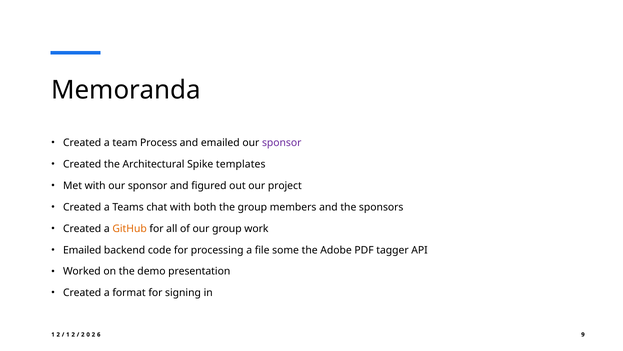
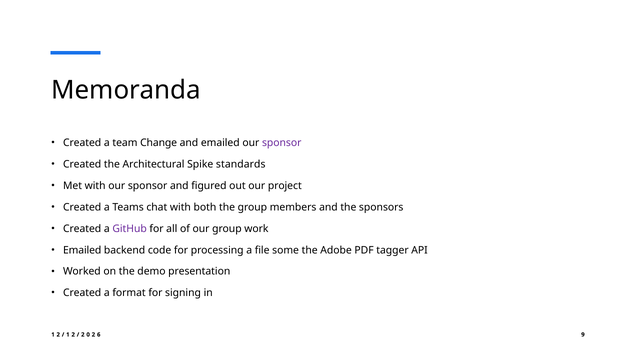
Process: Process -> Change
templates: templates -> standards
GitHub colour: orange -> purple
